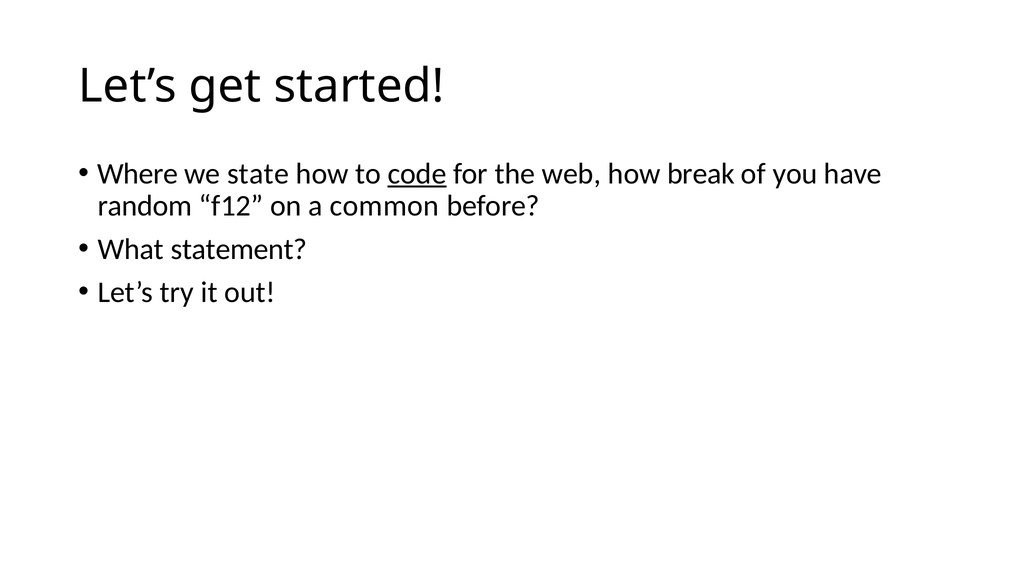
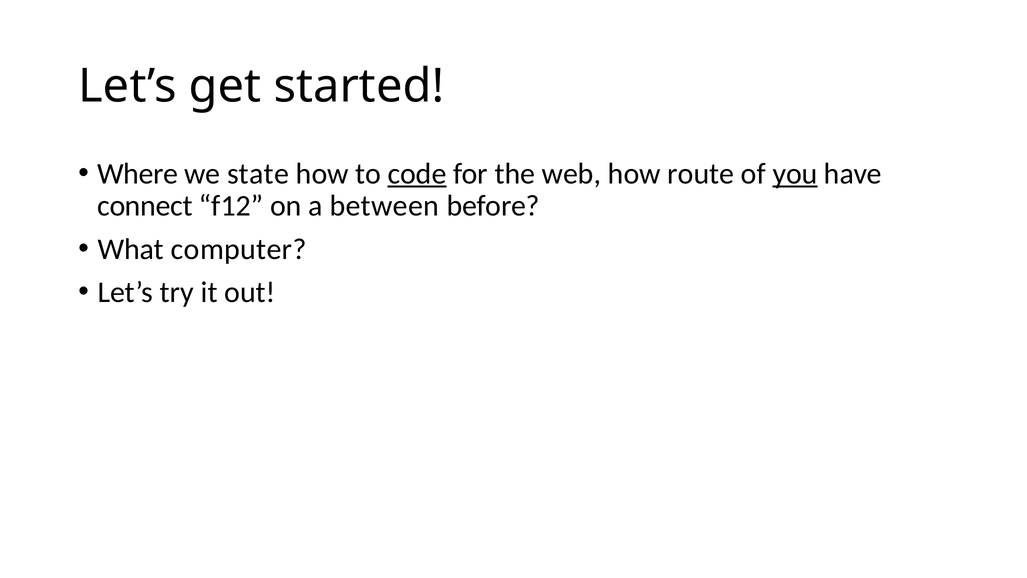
break: break -> route
you underline: none -> present
random: random -> connect
common: common -> between
statement: statement -> computer
